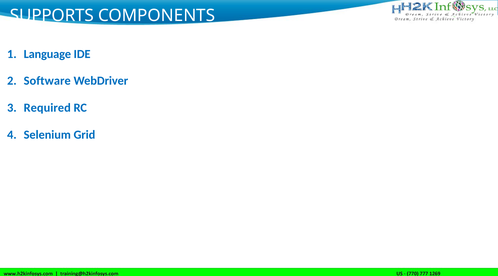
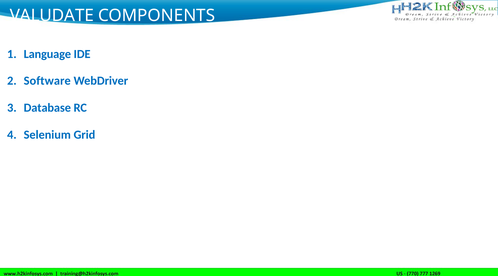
SUPPORTS: SUPPORTS -> VALUDATE
Required: Required -> Database
